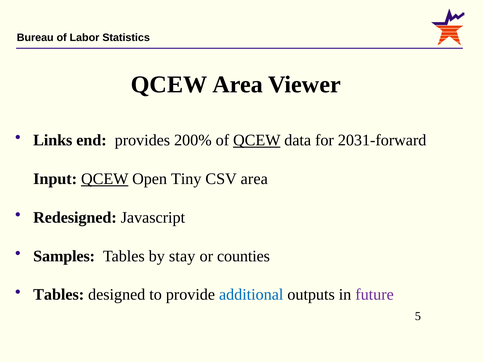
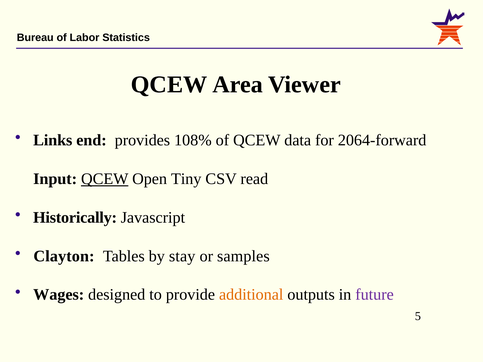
200%: 200% -> 108%
QCEW at (257, 140) underline: present -> none
2031-forward: 2031-forward -> 2064-forward
CSV area: area -> read
Redesigned: Redesigned -> Historically
Samples: Samples -> Clayton
counties: counties -> samples
Tables at (59, 295): Tables -> Wages
additional colour: blue -> orange
